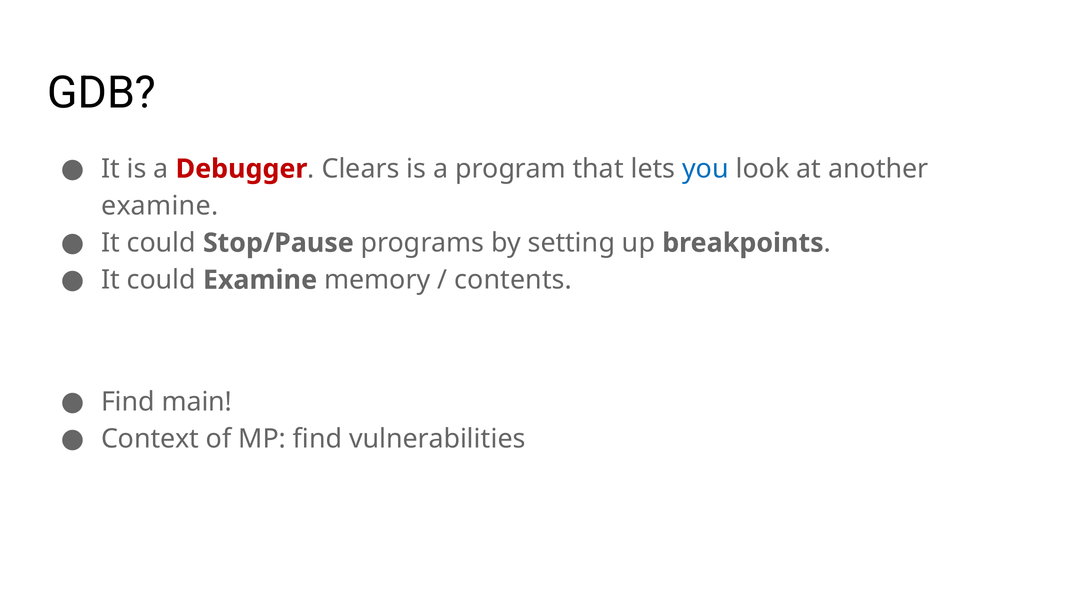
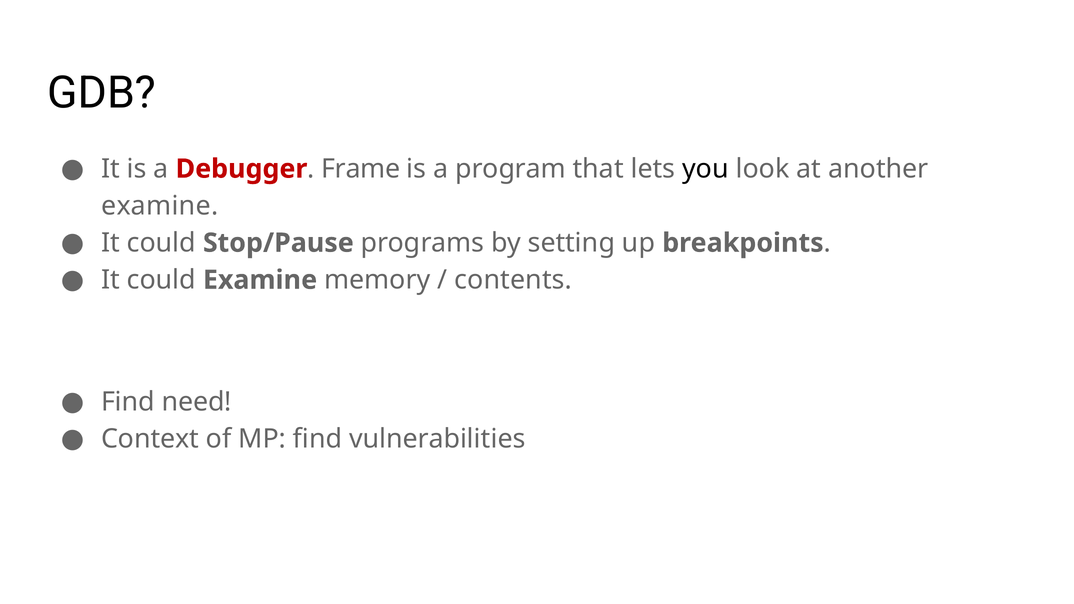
Clears: Clears -> Frame
you colour: blue -> black
main: main -> need
